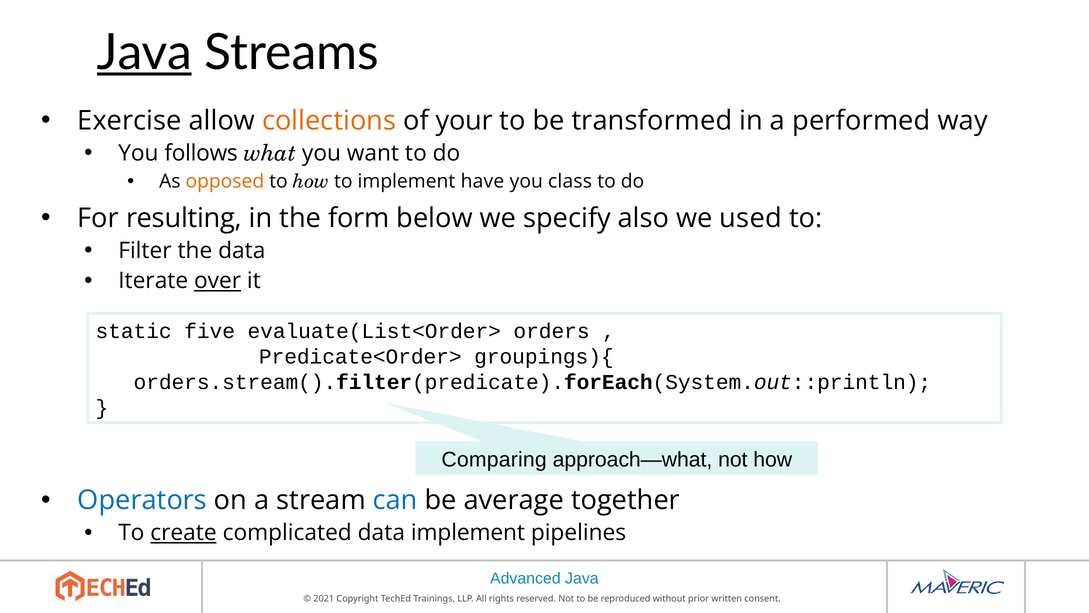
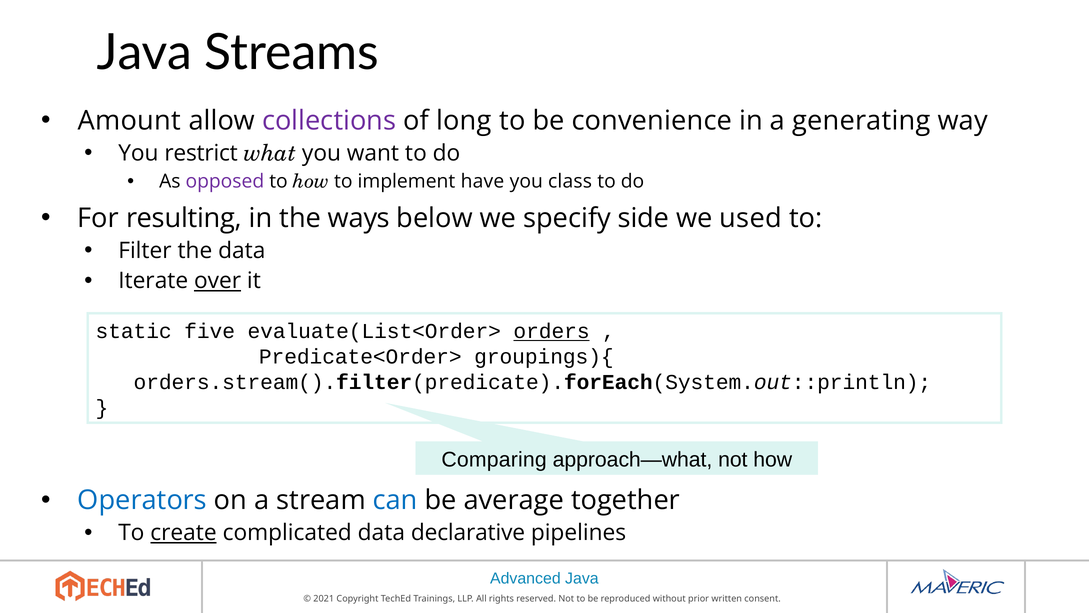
Java at (144, 53) underline: present -> none
Exercise: Exercise -> Amount
collections colour: orange -> purple
your: your -> long
transformed: transformed -> convenience
performed: performed -> generating
follows: follows -> restrict
opposed colour: orange -> purple
form: form -> ways
also: also -> side
orders underline: none -> present
data implement: implement -> declarative
